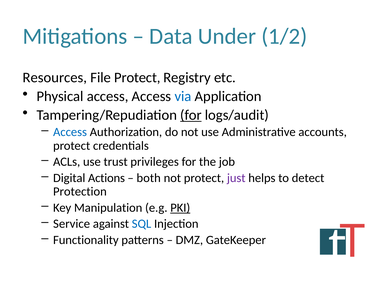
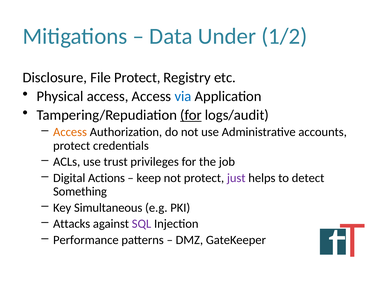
Resources: Resources -> Disclosure
Access at (70, 132) colour: blue -> orange
both: both -> keep
Protection: Protection -> Something
Manipulation: Manipulation -> Simultaneous
PKI underline: present -> none
Service: Service -> Attacks
SQL colour: blue -> purple
Functionality: Functionality -> Performance
